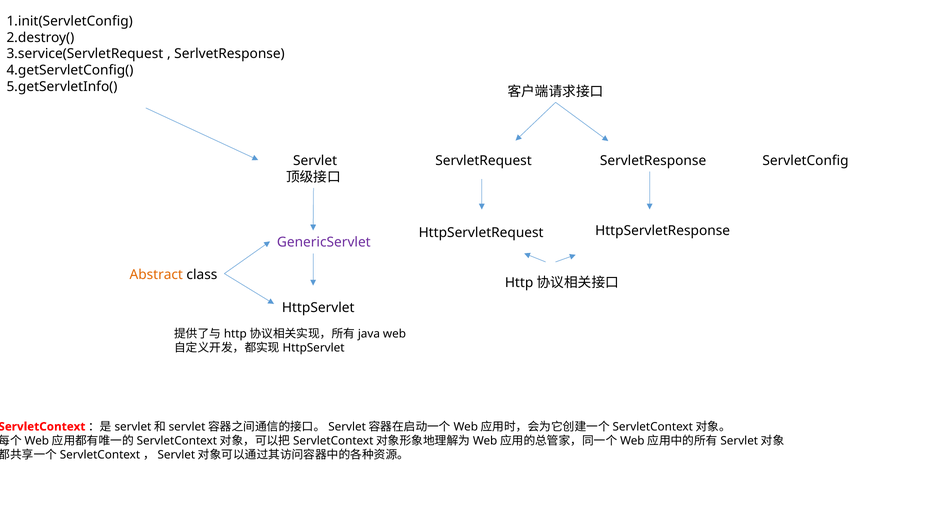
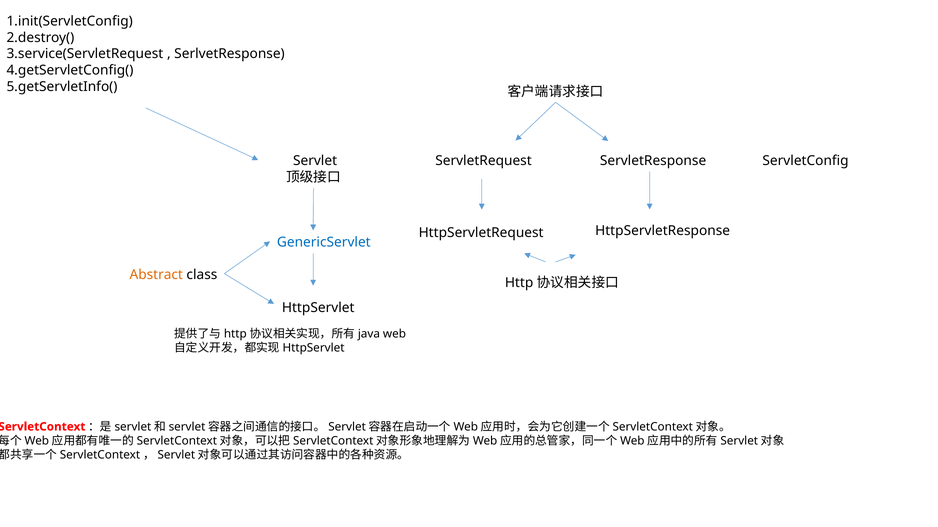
GenericServlet colour: purple -> blue
